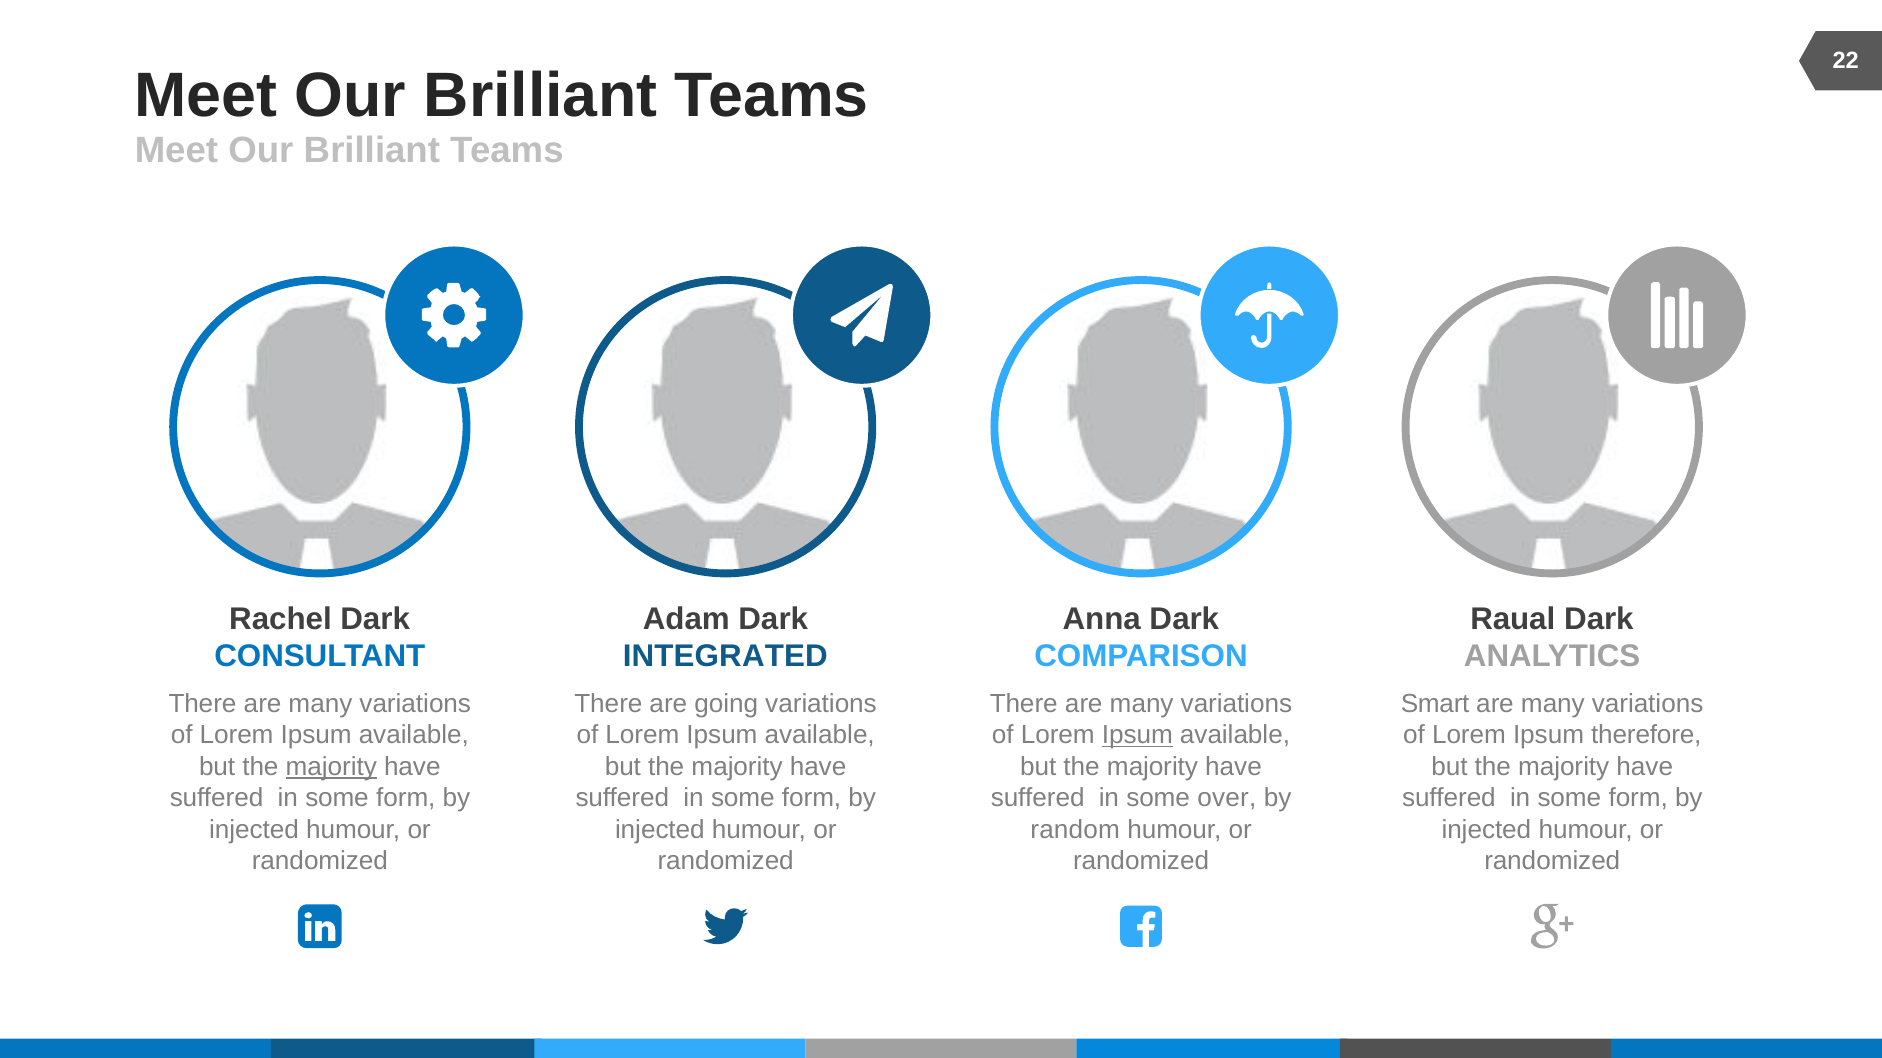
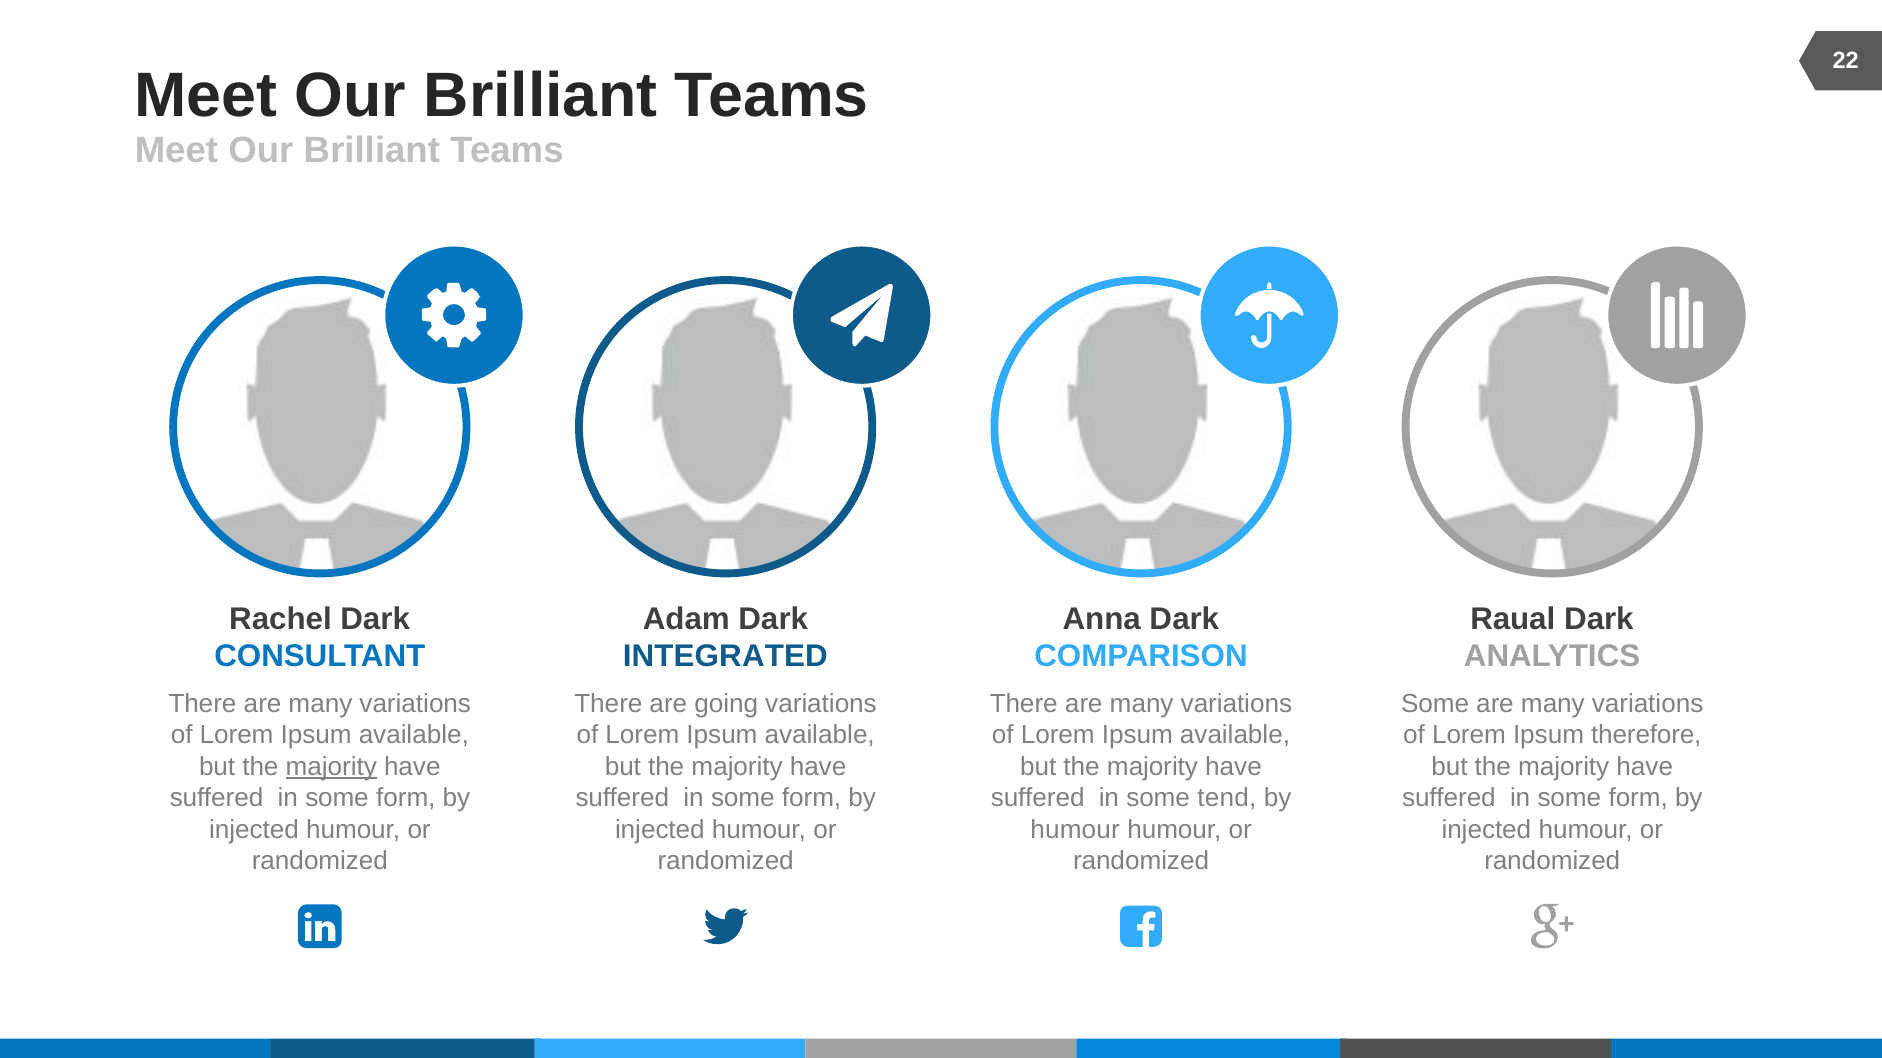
Smart at (1435, 704): Smart -> Some
Ipsum at (1137, 736) underline: present -> none
over: over -> tend
random at (1075, 830): random -> humour
